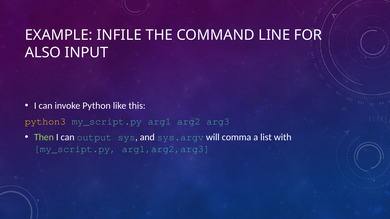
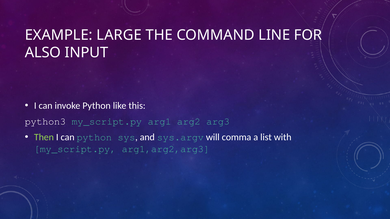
INFILE: INFILE -> LARGE
python3 colour: yellow -> white
can output: output -> python
